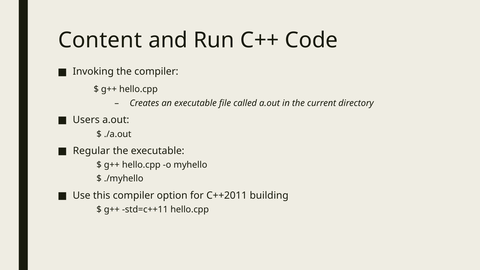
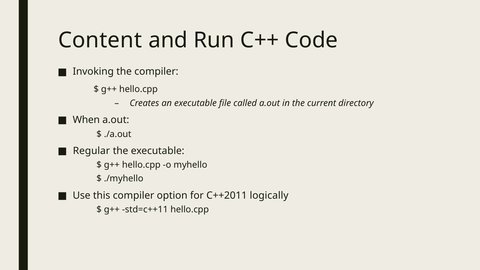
Users: Users -> When
building: building -> logically
